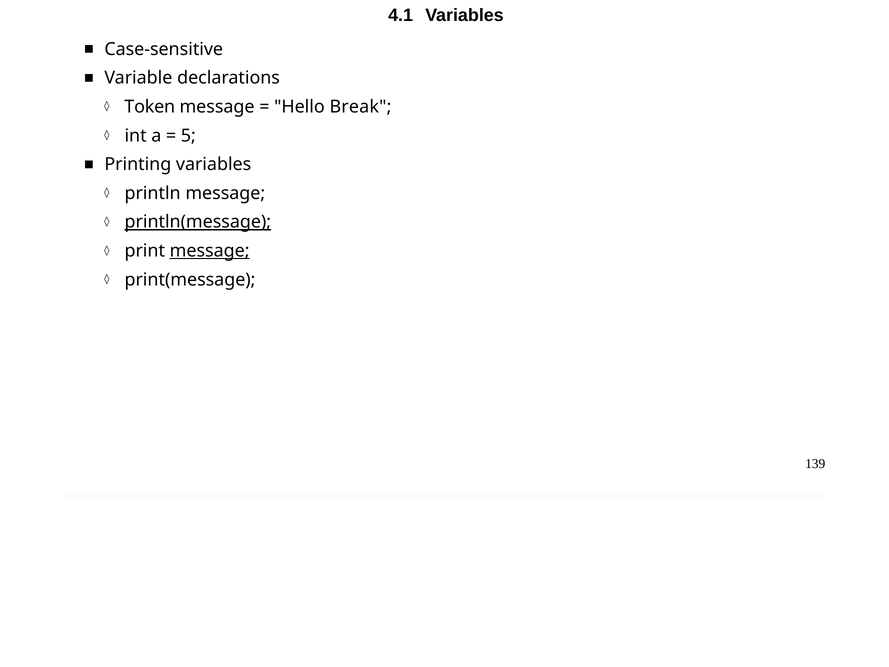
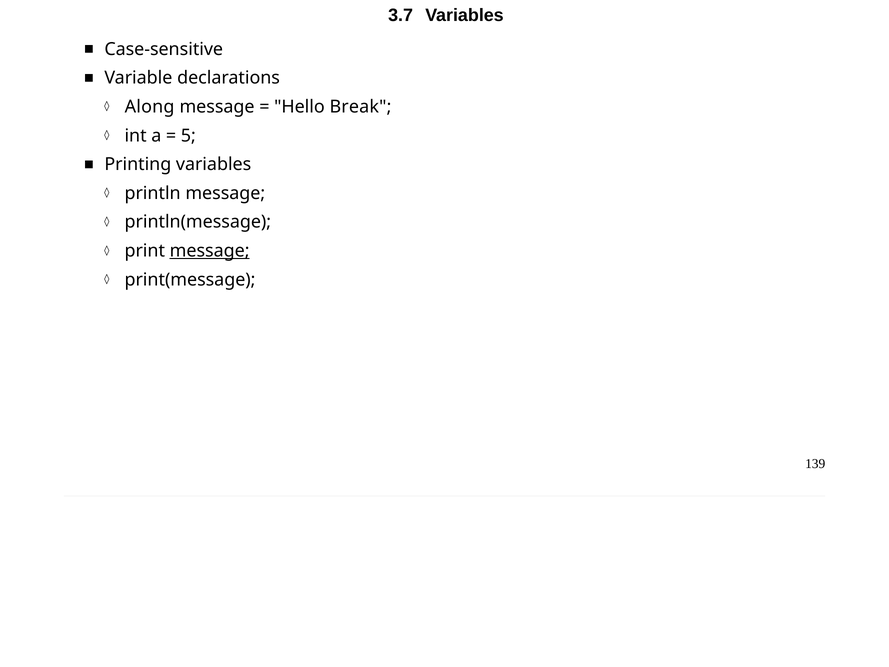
4.1: 4.1 -> 3.7
Token: Token -> Along
println(message underline: present -> none
